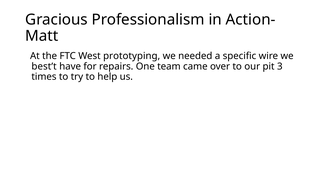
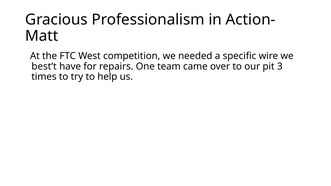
prototyping: prototyping -> competition
